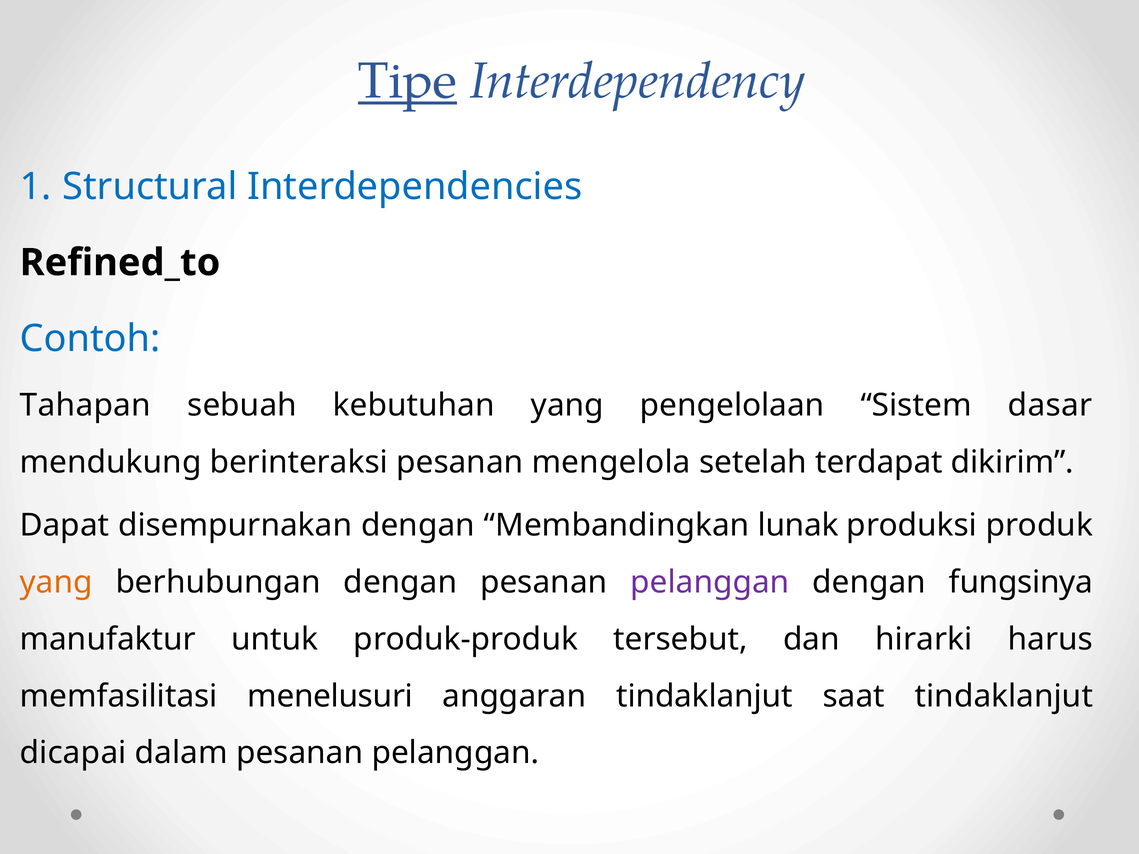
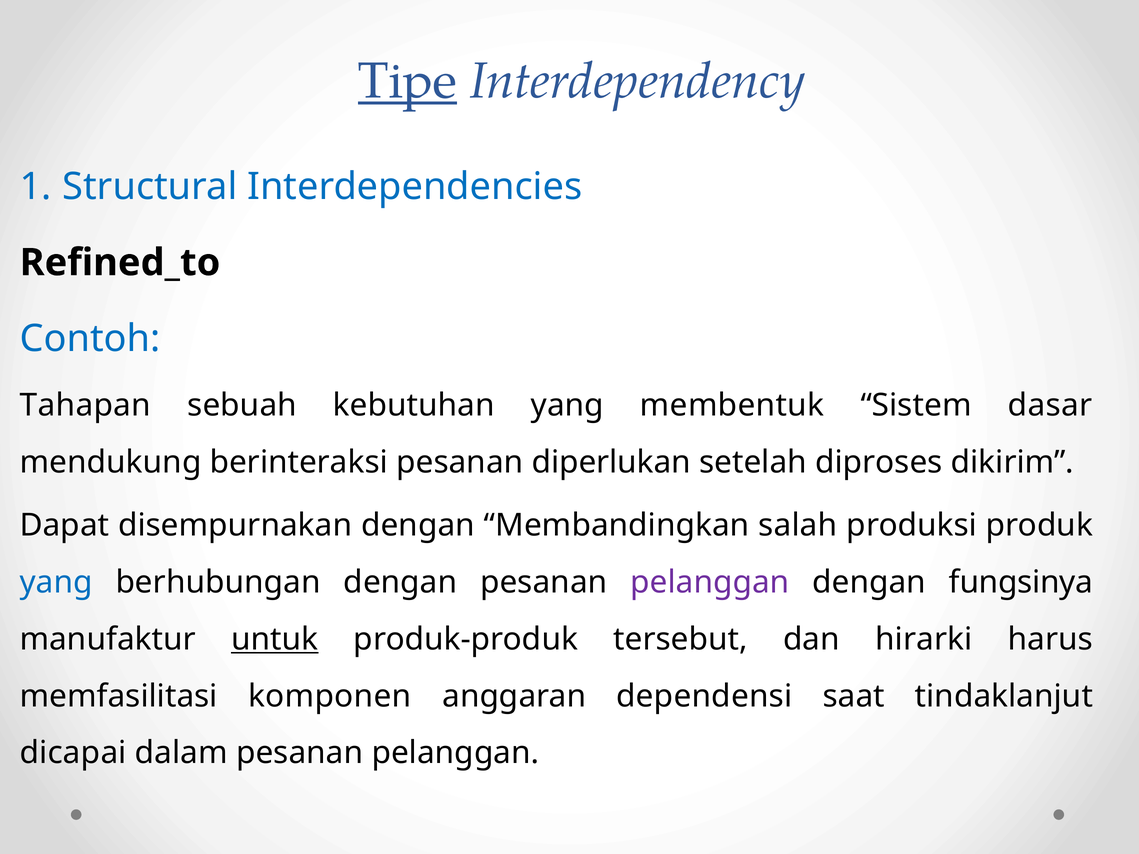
pengelolaan: pengelolaan -> membentuk
mengelola: mengelola -> diperlukan
terdapat: terdapat -> diproses
lunak: lunak -> salah
yang at (56, 582) colour: orange -> blue
untuk underline: none -> present
menelusuri: menelusuri -> komponen
anggaran tindaklanjut: tindaklanjut -> dependensi
